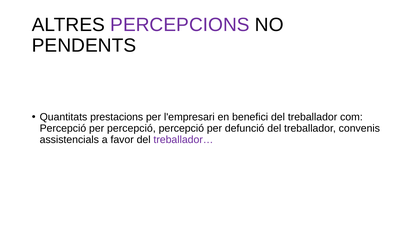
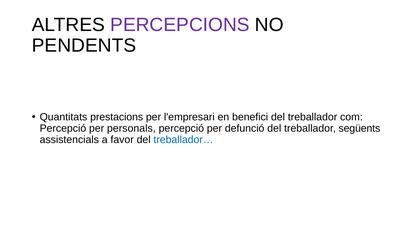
per percepció: percepció -> personals
convenis: convenis -> següents
treballador… colour: purple -> blue
